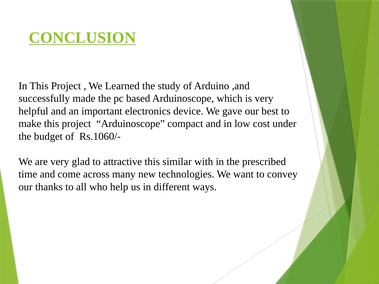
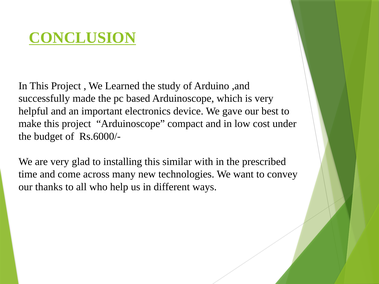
Rs.1060/-: Rs.1060/- -> Rs.6000/-
attractive: attractive -> installing
